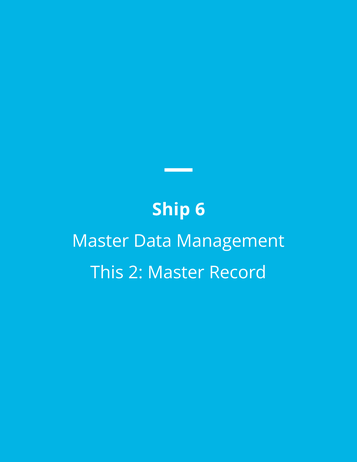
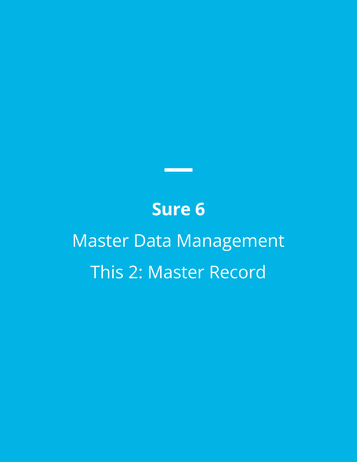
Ship: Ship -> Sure
